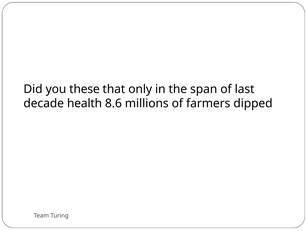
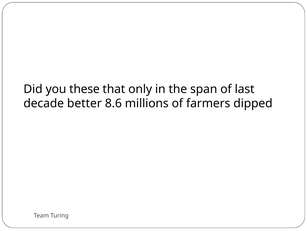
health: health -> better
